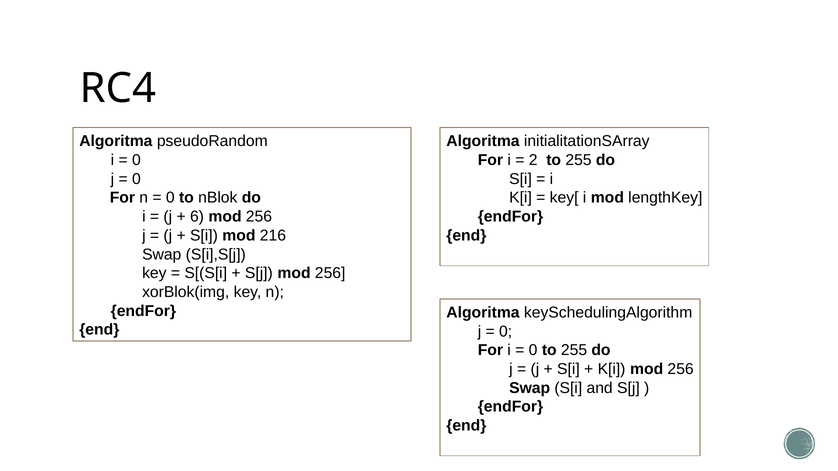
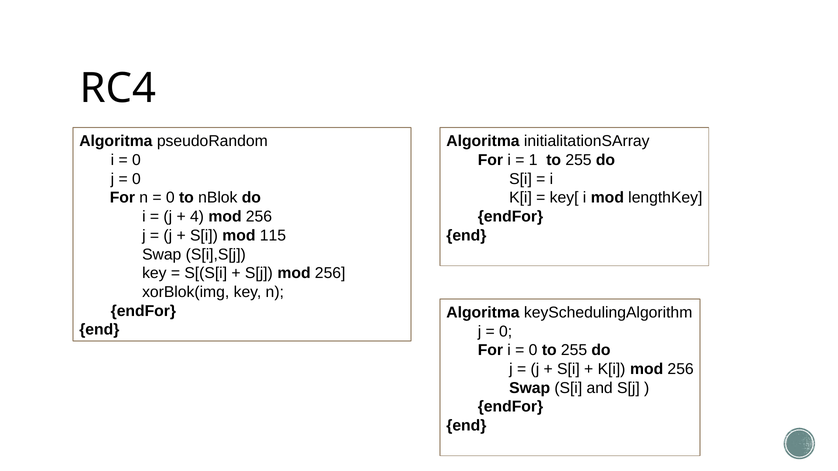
2: 2 -> 1
6: 6 -> 4
216: 216 -> 115
